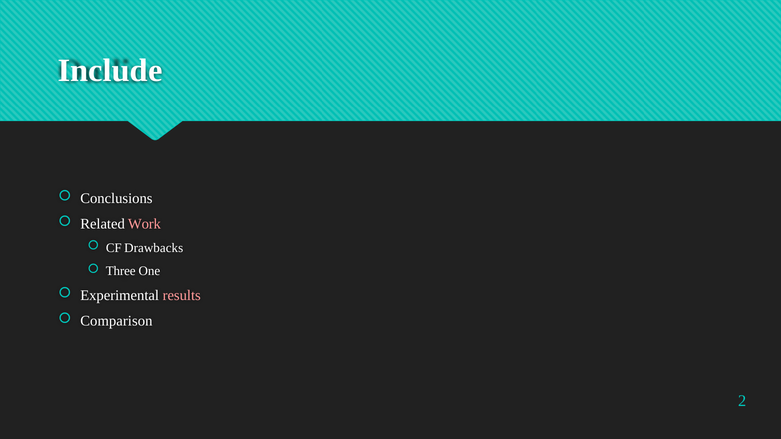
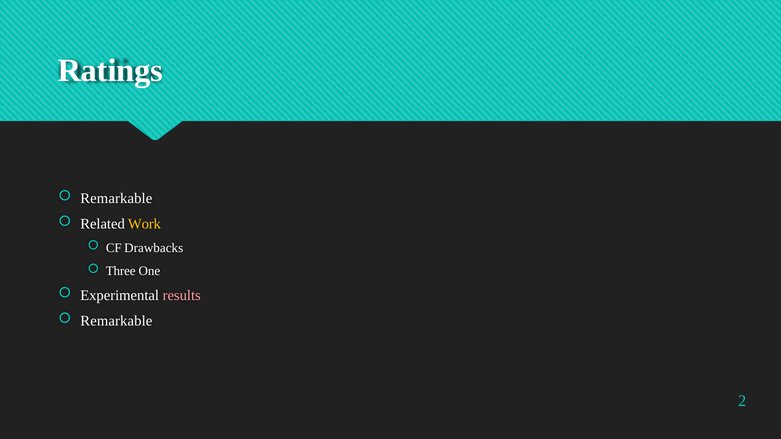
Include: Include -> Ratings
Conclusions at (116, 199): Conclusions -> Remarkable
Work colour: pink -> yellow
Comparison at (116, 321): Comparison -> Remarkable
